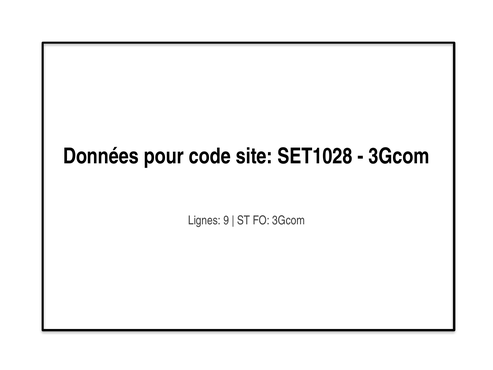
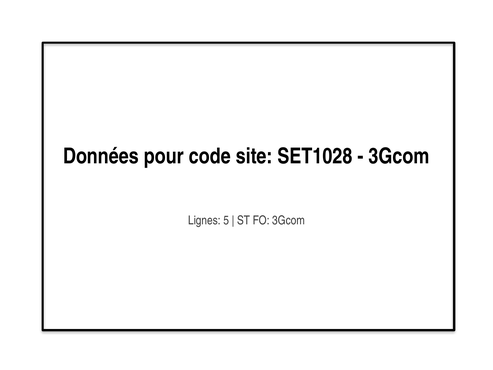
9: 9 -> 5
